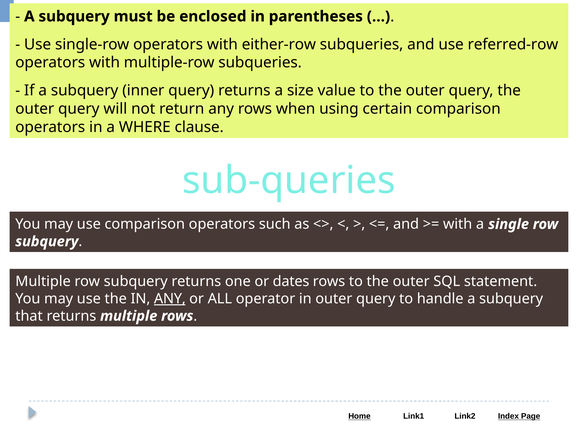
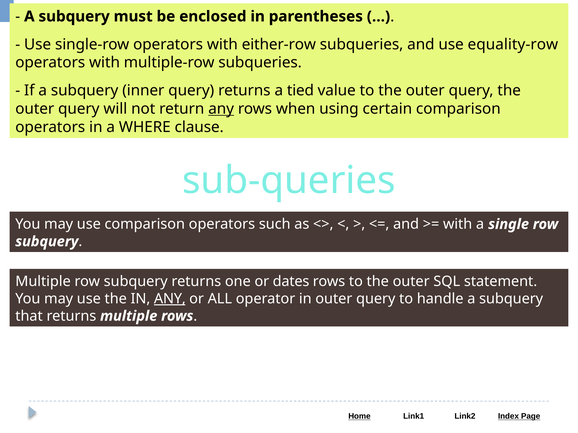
referred-row: referred-row -> equality-row
size: size -> tied
any at (221, 109) underline: none -> present
